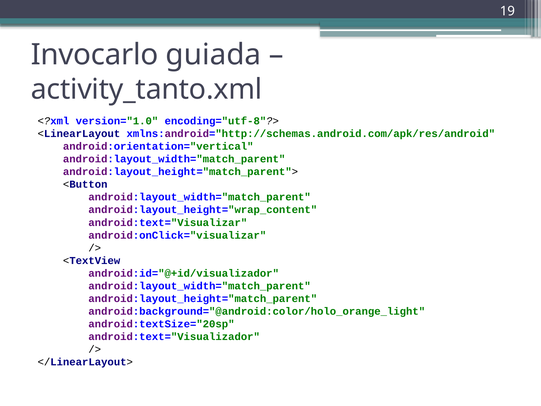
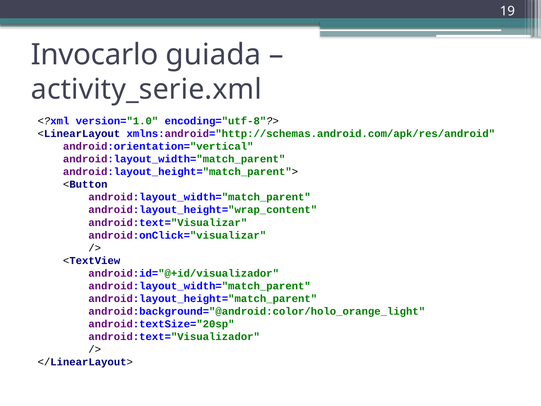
activity_tanto.xml: activity_tanto.xml -> activity_serie.xml
